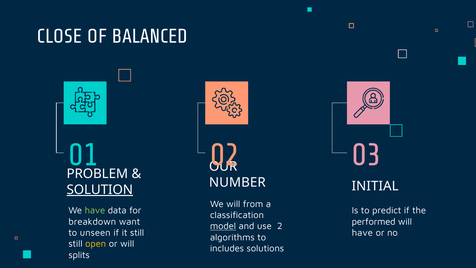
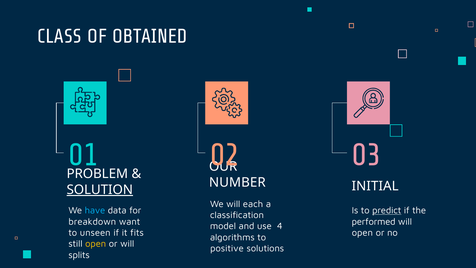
CLOSE: CLOSE -> CLASS
BALANCED: BALANCED -> OBTAINED
from: from -> each
have at (95, 210) colour: light green -> light blue
predict underline: none -> present
model underline: present -> none
2: 2 -> 4
it still: still -> fits
have at (362, 233): have -> open
includes: includes -> positive
